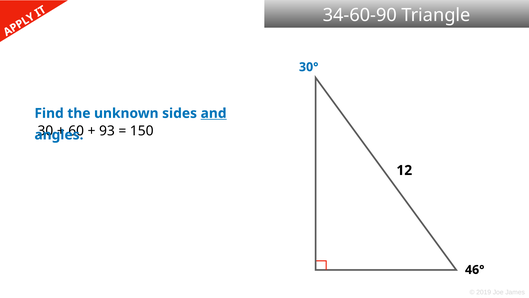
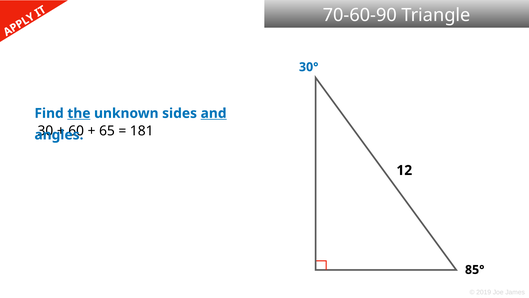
34-60-90: 34-60-90 -> 70-60-90
the underline: none -> present
93: 93 -> 65
150: 150 -> 181
46°: 46° -> 85°
